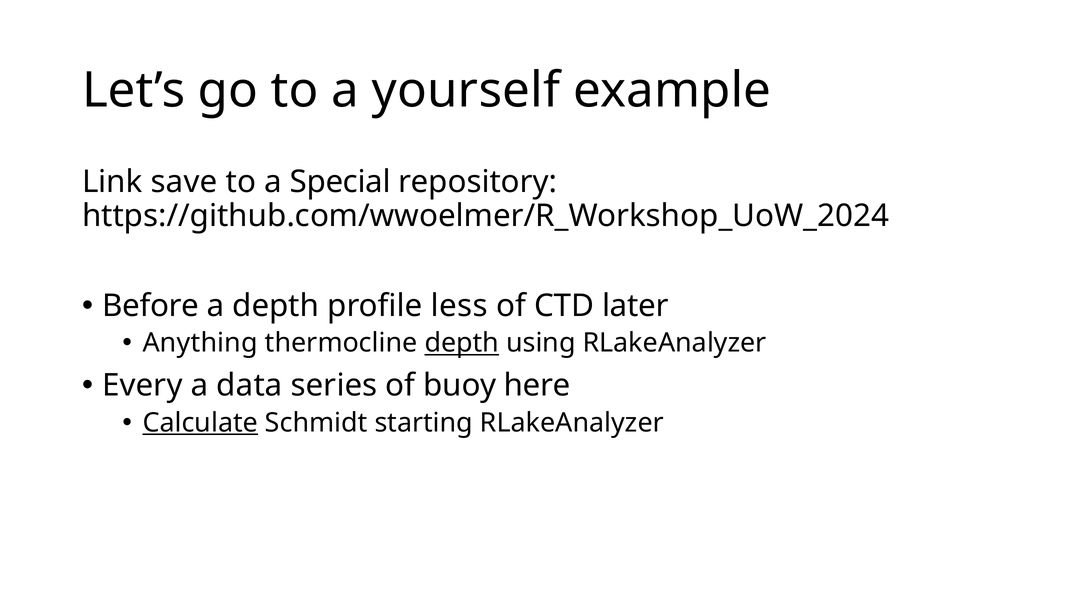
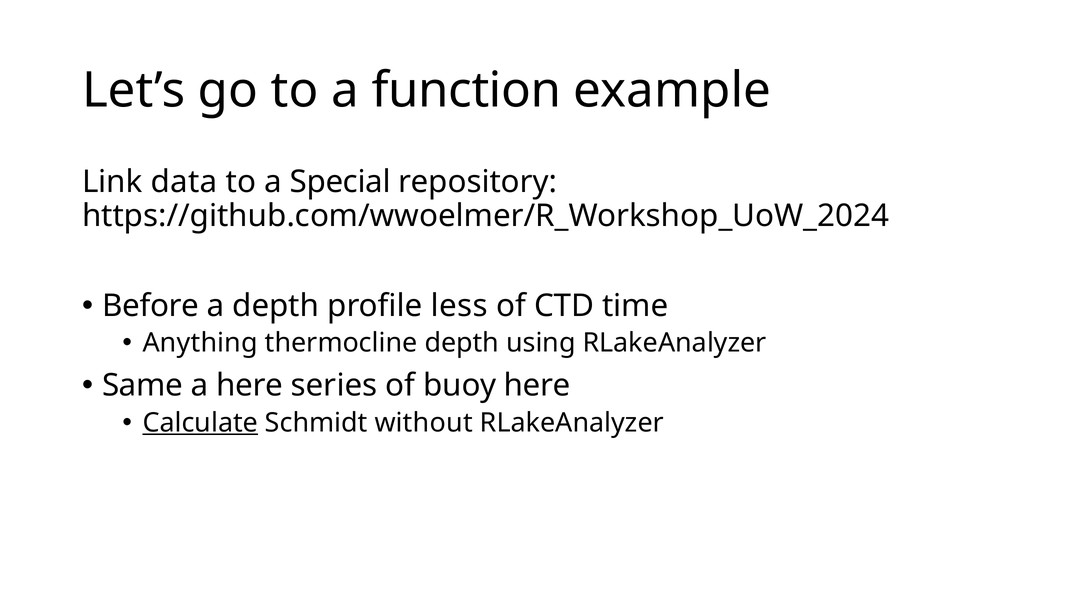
yourself: yourself -> function
save: save -> data
later: later -> time
depth at (462, 343) underline: present -> none
Every: Every -> Same
a data: data -> here
starting: starting -> without
